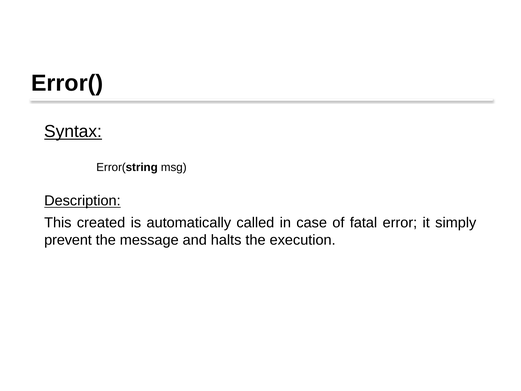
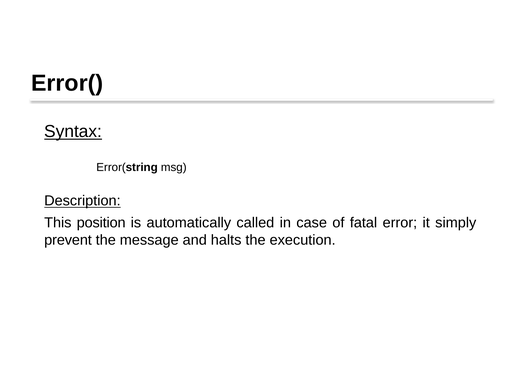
created: created -> position
